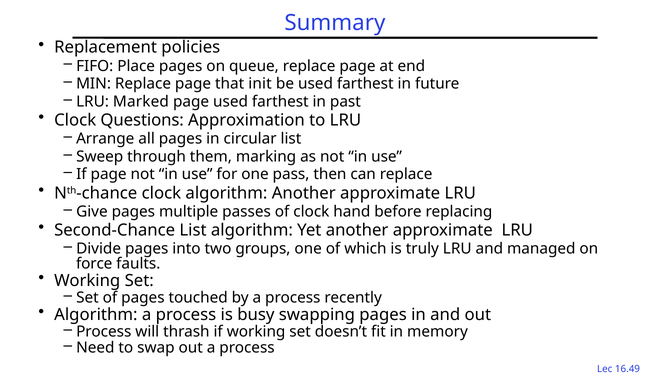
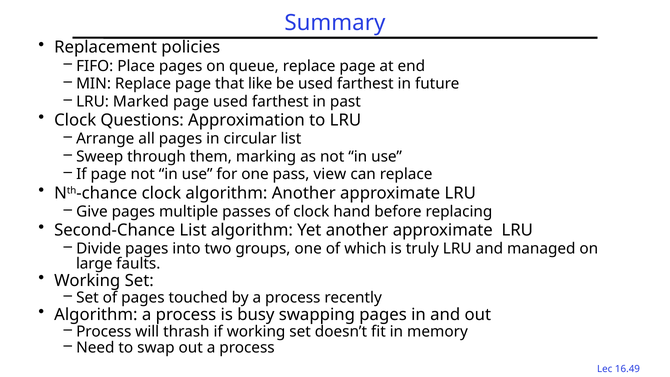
init: init -> like
then: then -> view
force: force -> large
